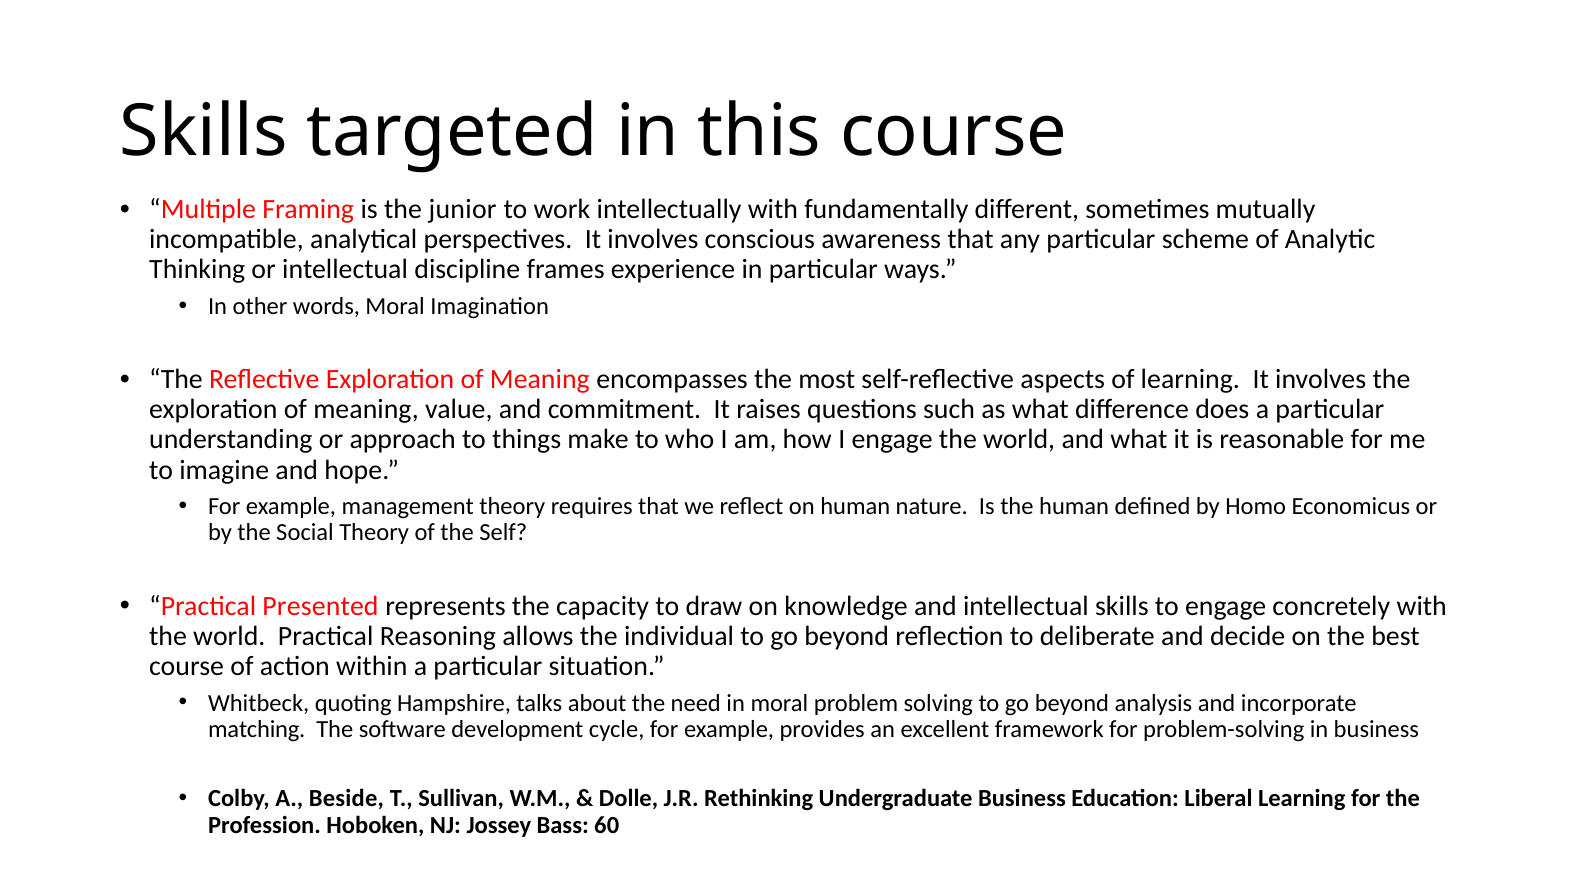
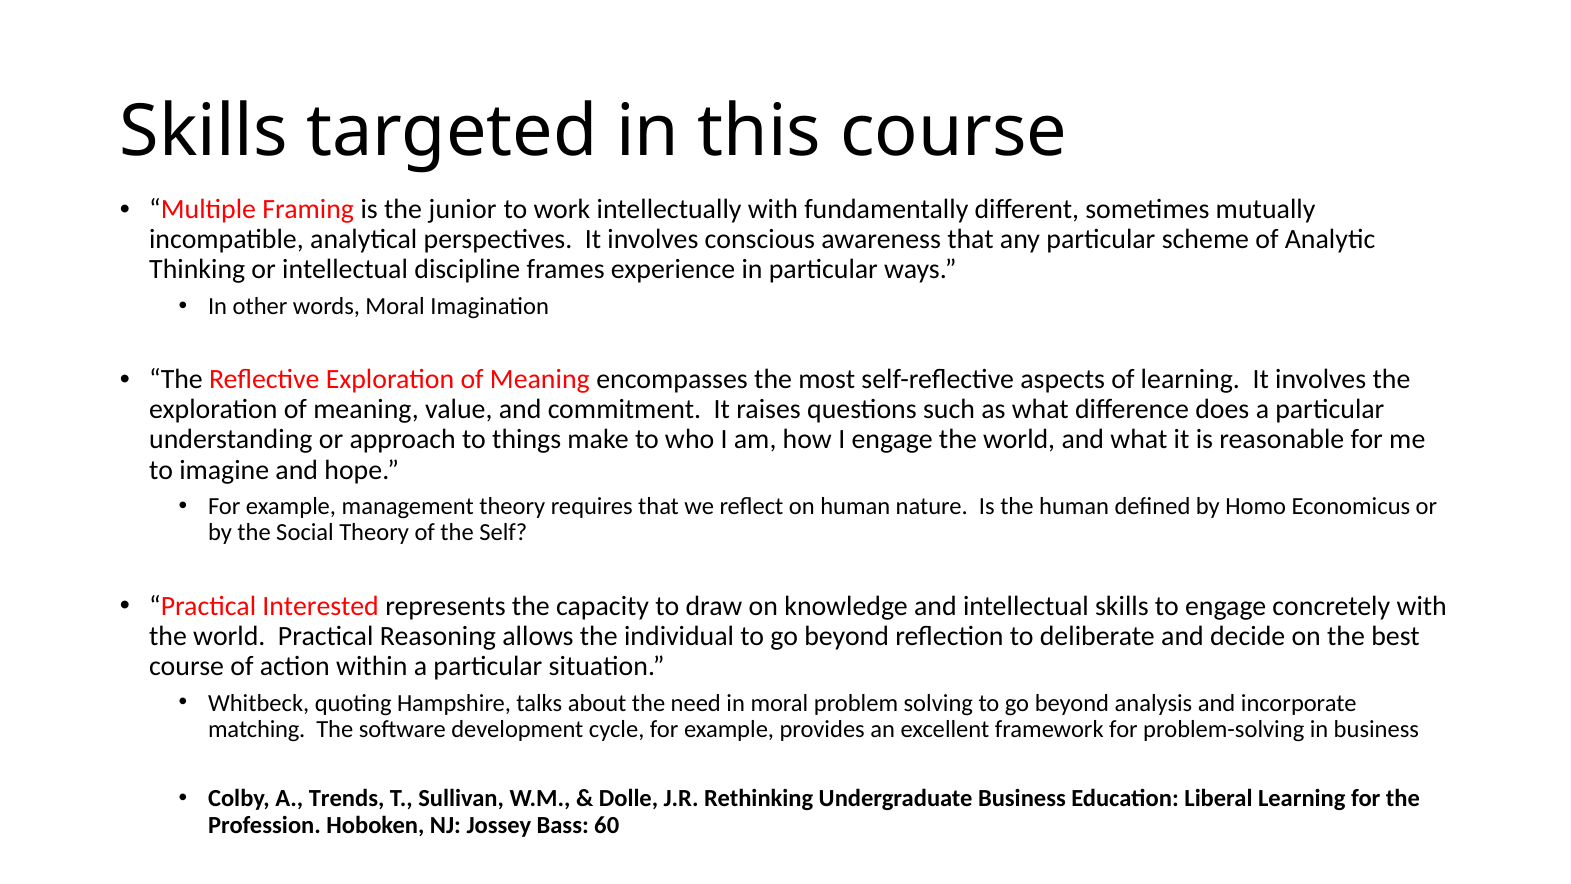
Presented: Presented -> Interested
Beside: Beside -> Trends
